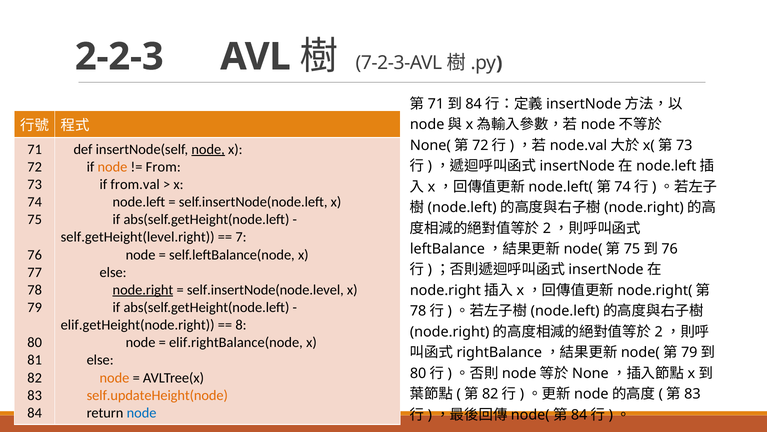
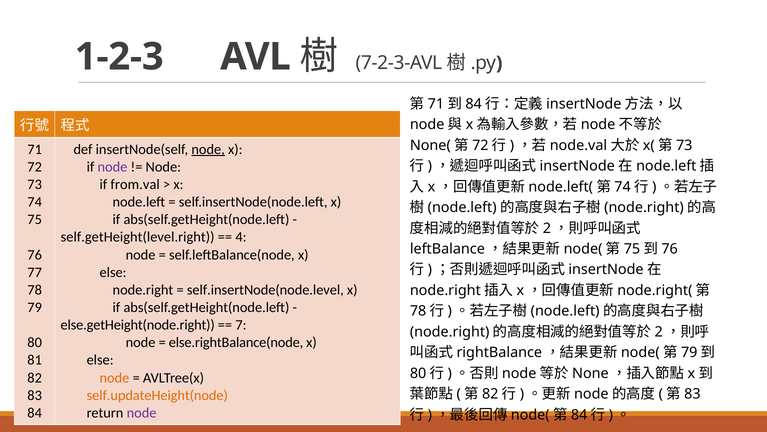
2-2-3: 2-2-3 -> 1-2-3
node at (112, 167) colour: orange -> purple
From at (163, 167): From -> Node
7: 7 -> 4
node.right underline: present -> none
elif.getHeight(node.right: elif.getHeight(node.right -> else.getHeight(node.right
8: 8 -> 7
elif.rightBalance(node: elif.rightBalance(node -> else.rightBalance(node
node at (142, 412) colour: blue -> purple
